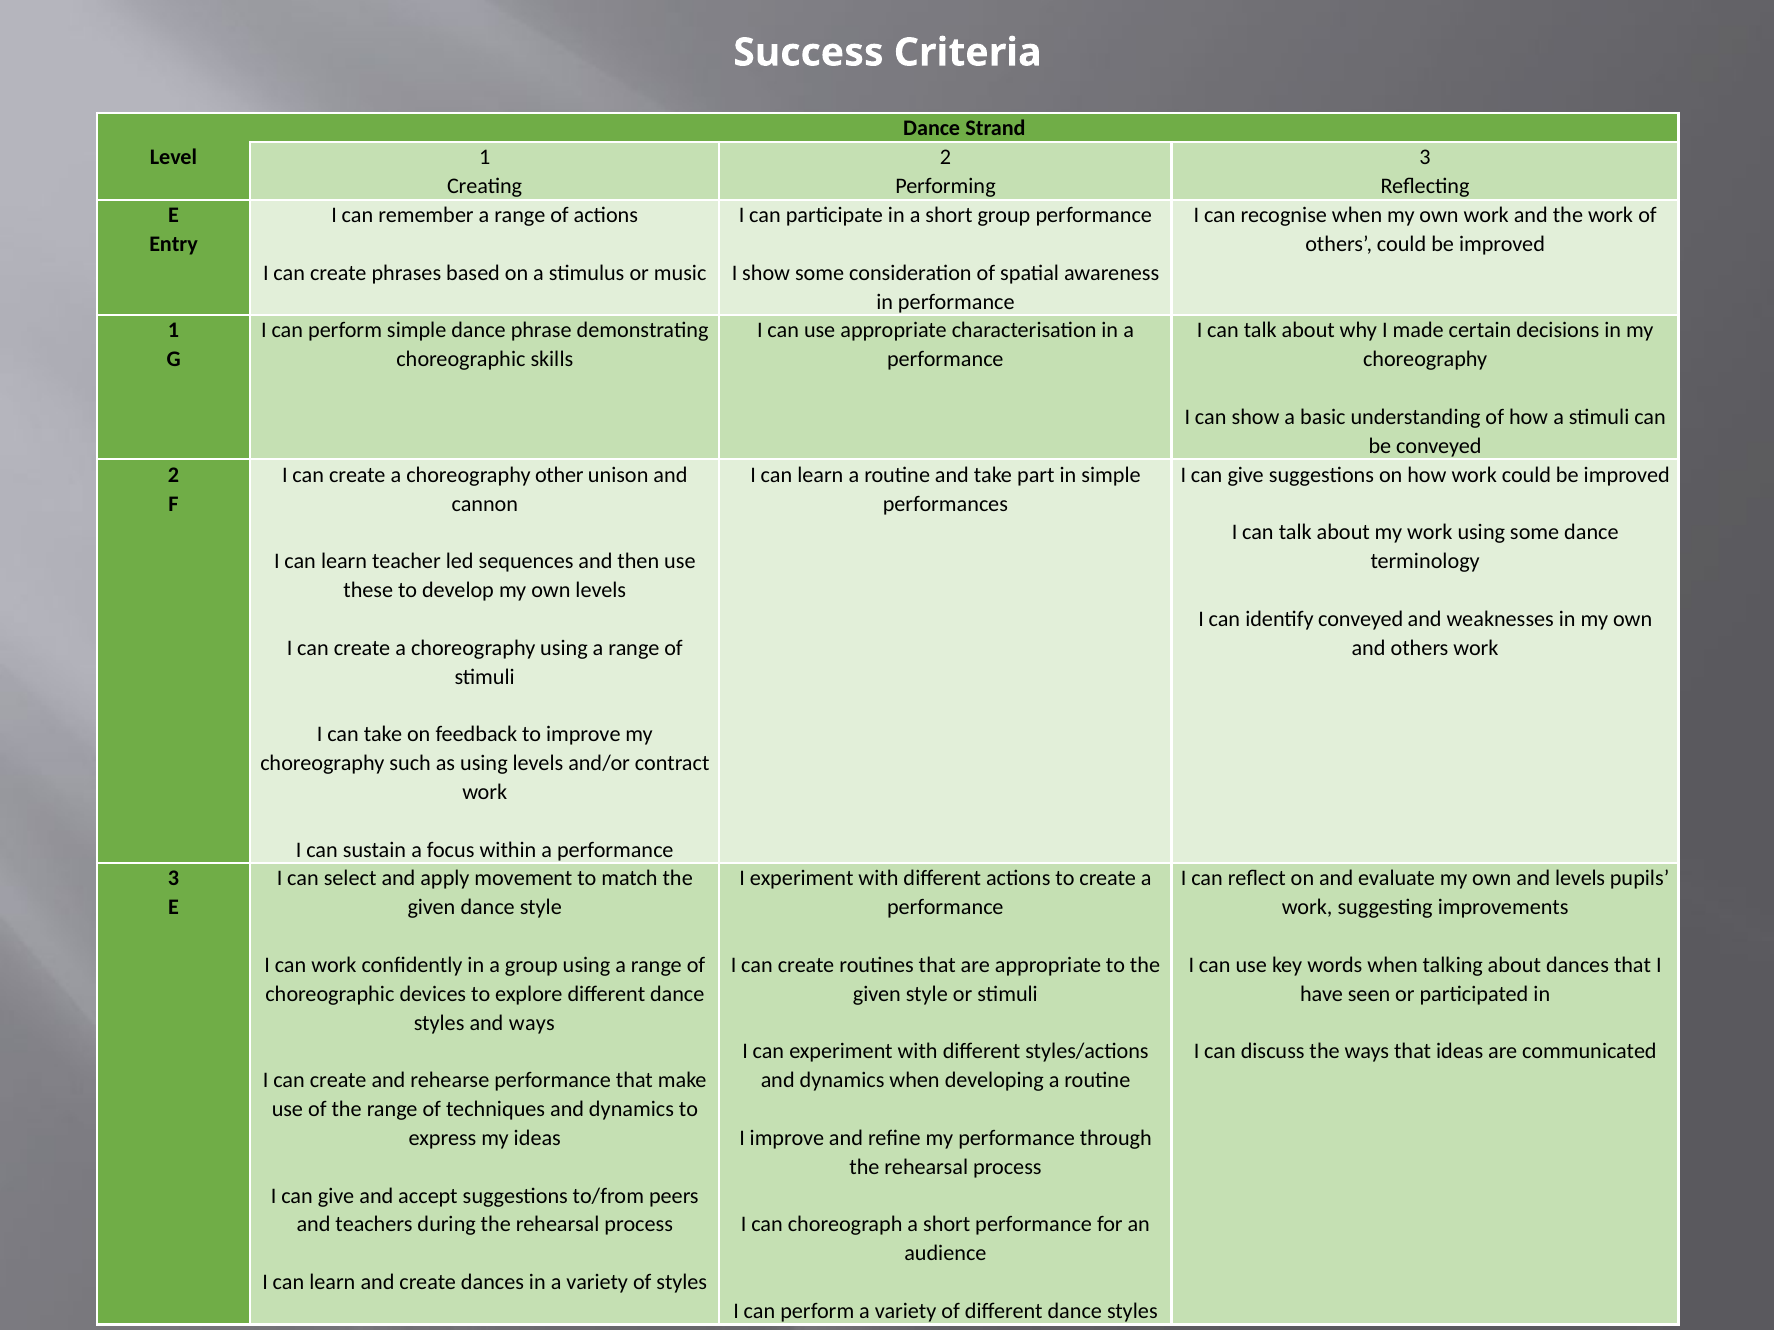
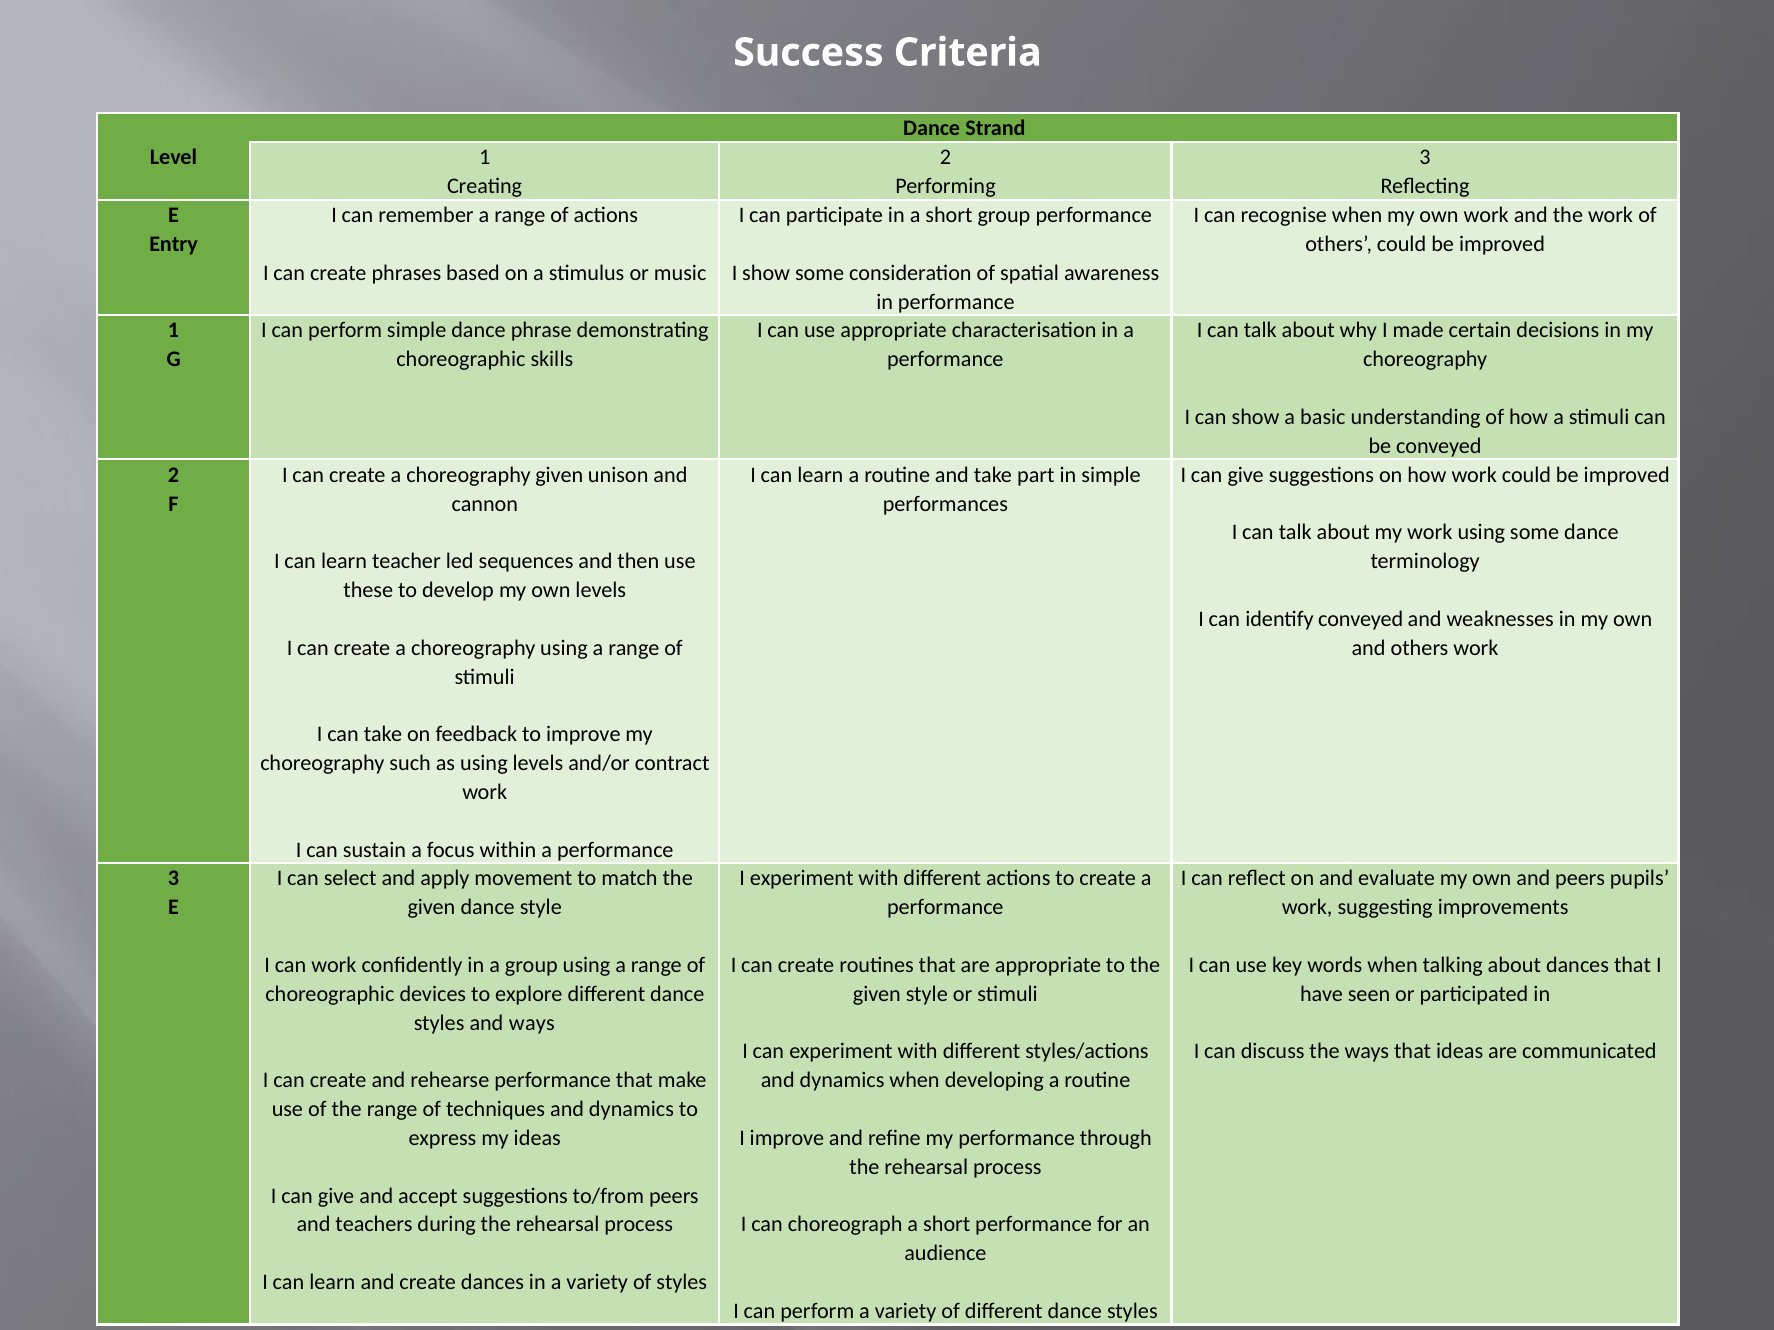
choreography other: other -> given
and levels: levels -> peers
